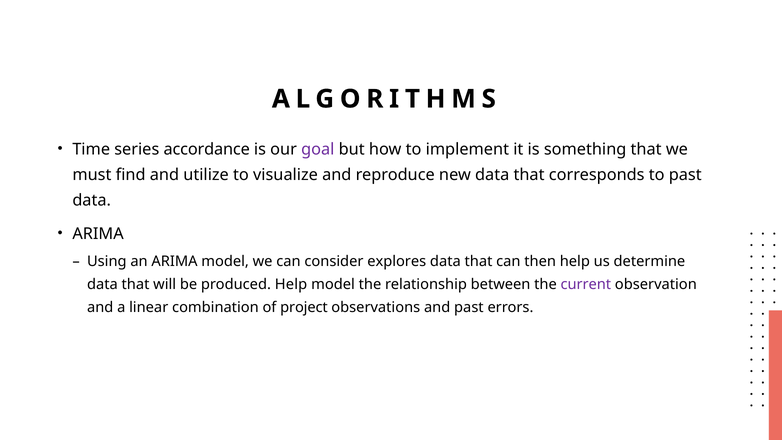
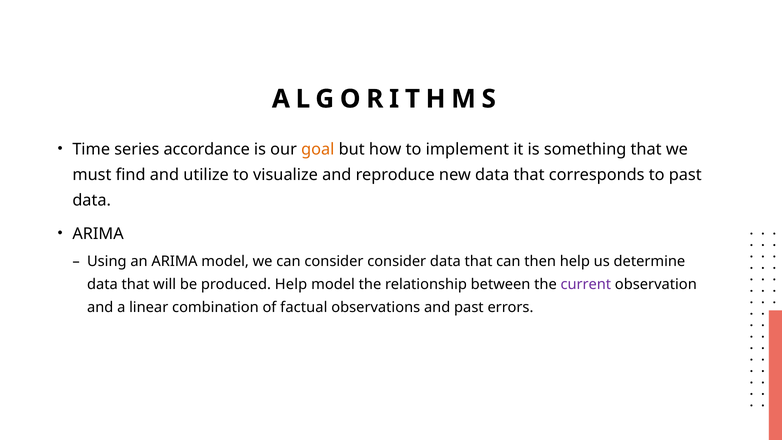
goal colour: purple -> orange
consider explores: explores -> consider
project: project -> factual
